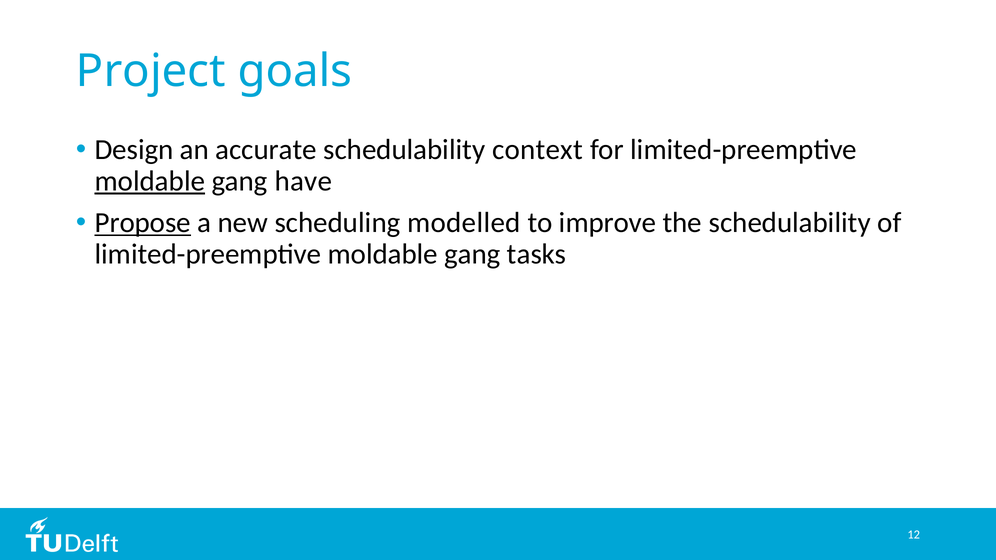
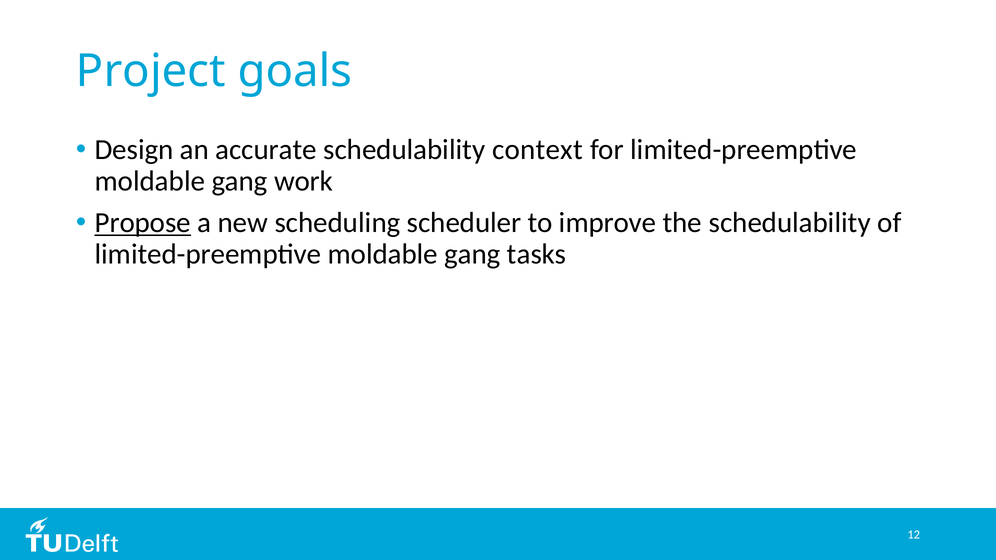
moldable at (150, 181) underline: present -> none
have: have -> work
modelled: modelled -> scheduler
